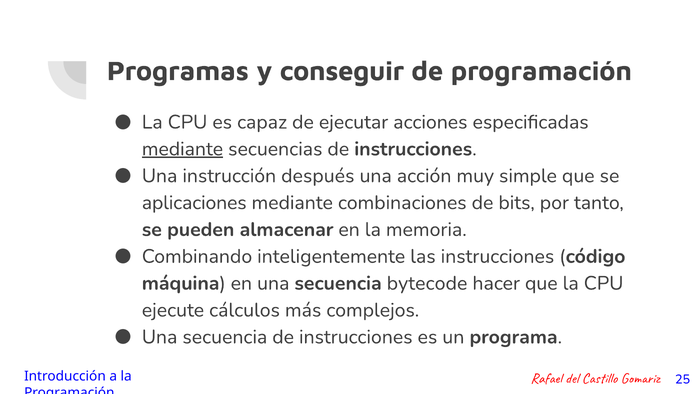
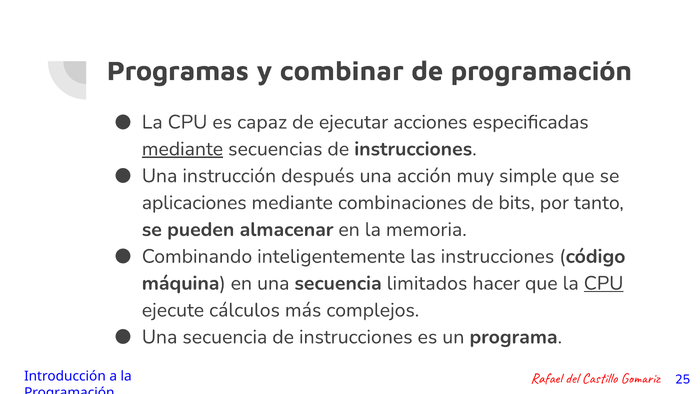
conseguir: conseguir -> combinar
bytecode: bytecode -> limitados
CPU at (604, 283) underline: none -> present
